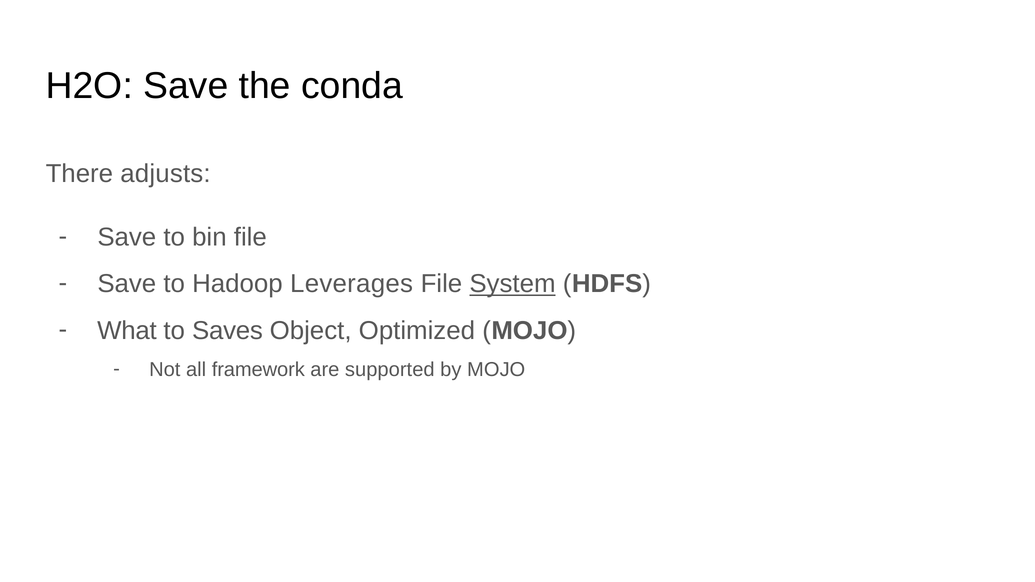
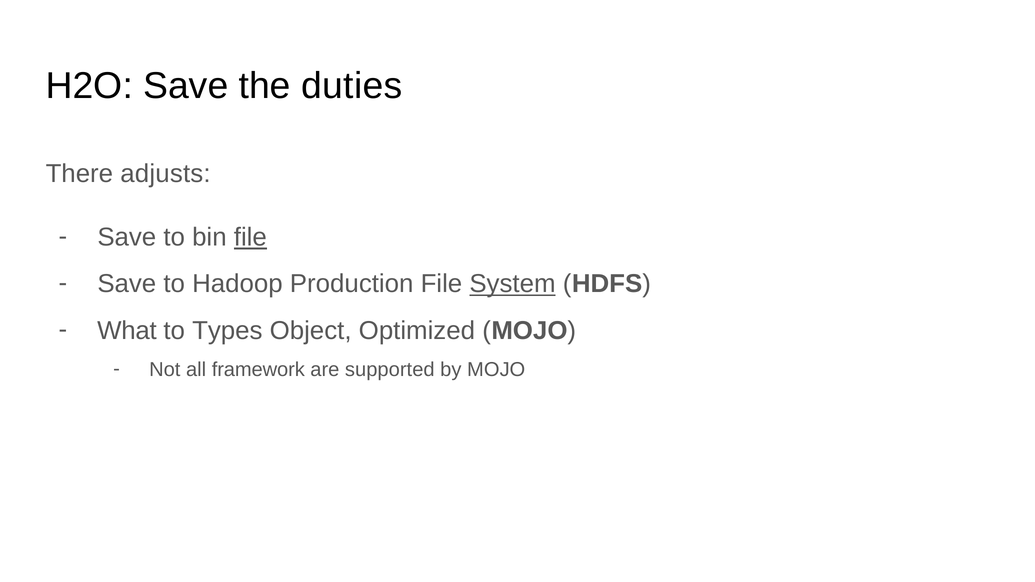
conda: conda -> duties
file at (250, 237) underline: none -> present
Leverages: Leverages -> Production
Saves: Saves -> Types
